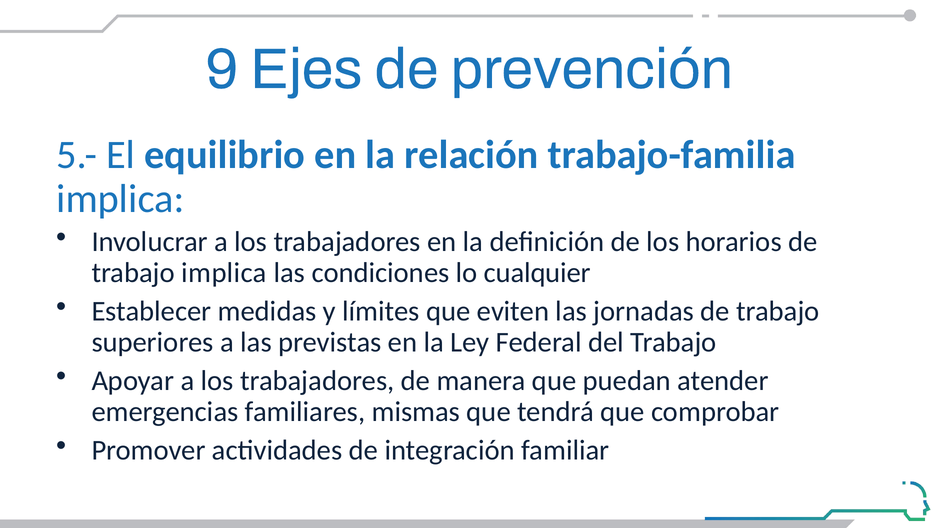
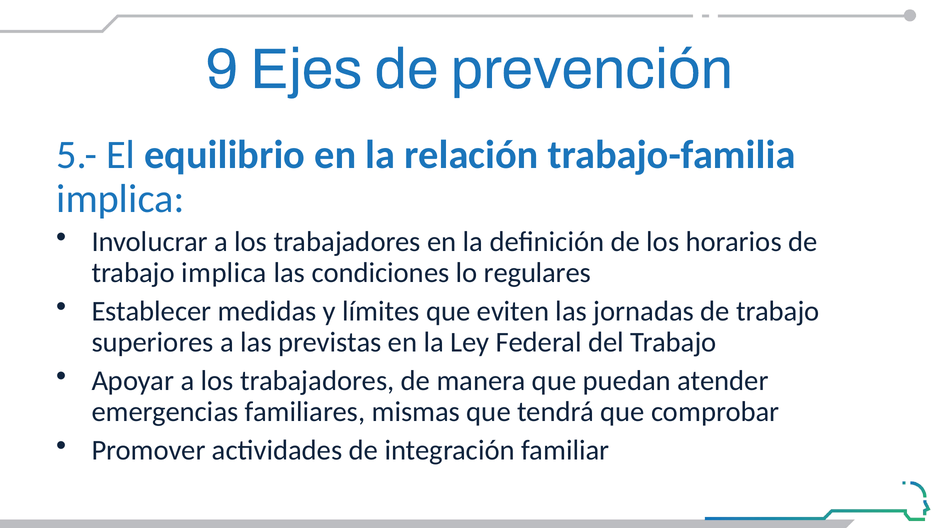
cualquier: cualquier -> regulares
